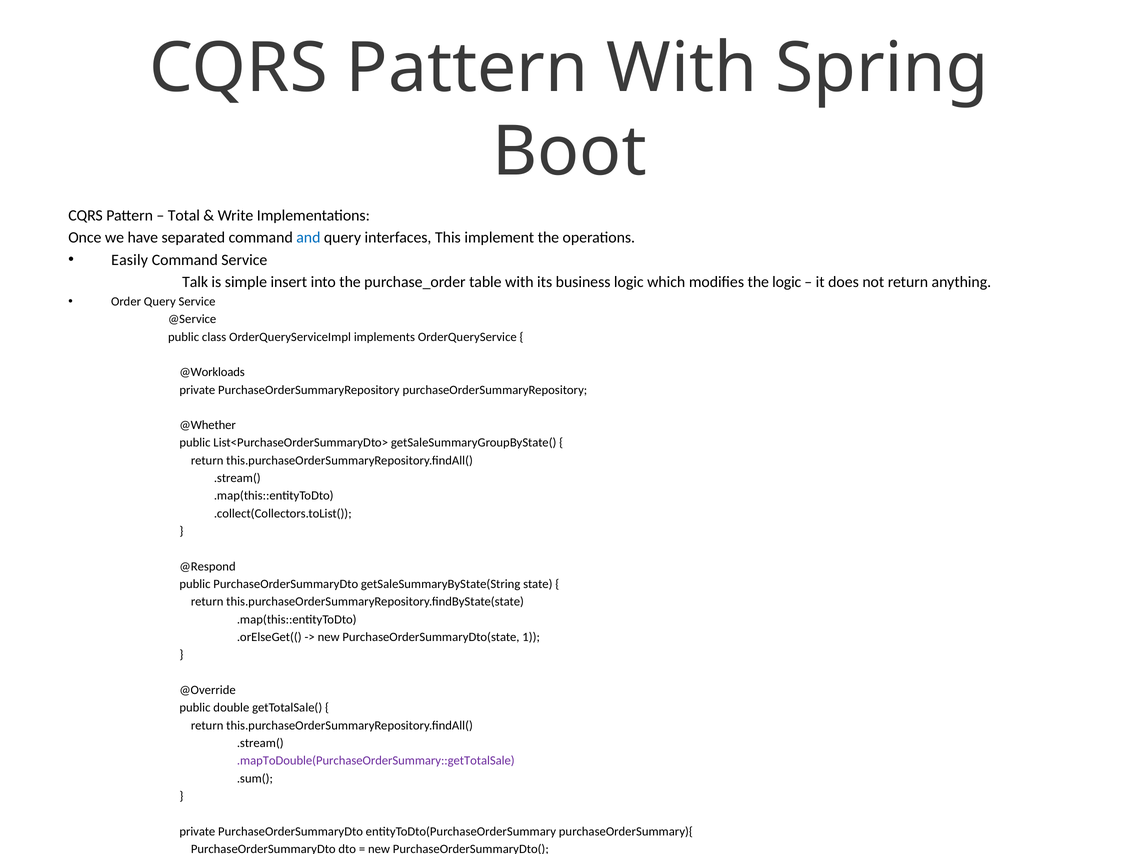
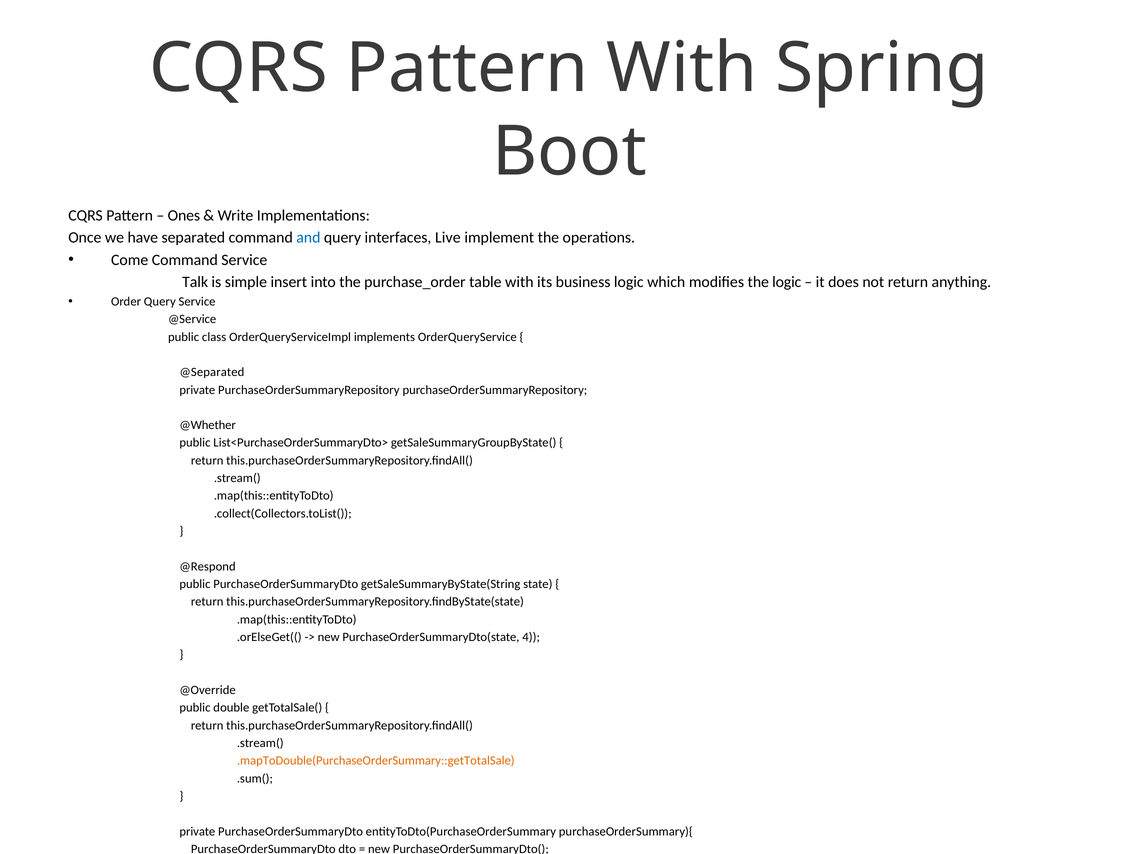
Total: Total -> Ones
This: This -> Live
Easily: Easily -> Come
@Workloads: @Workloads -> @Separated
1: 1 -> 4
.mapToDouble(PurchaseOrderSummary::getTotalSale colour: purple -> orange
